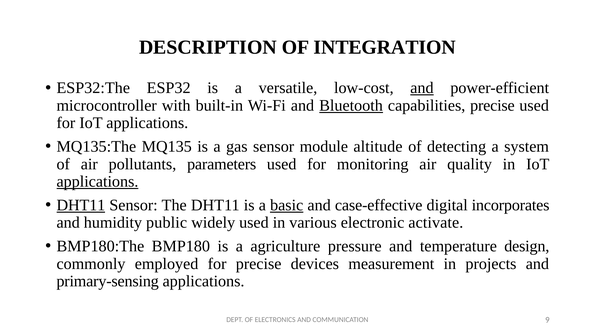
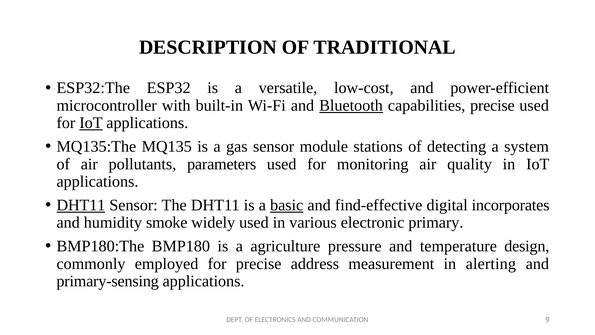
INTEGRATION: INTEGRATION -> TRADITIONAL
and at (422, 88) underline: present -> none
IoT at (91, 123) underline: none -> present
altitude: altitude -> stations
applications at (97, 181) underline: present -> none
case-effective: case-effective -> find-effective
public: public -> smoke
activate: activate -> primary
devices: devices -> address
projects: projects -> alerting
